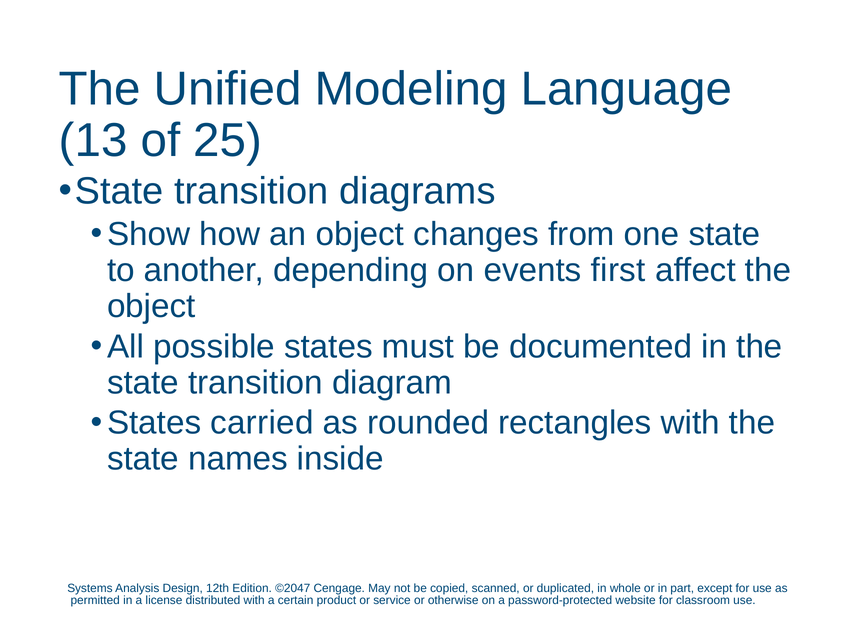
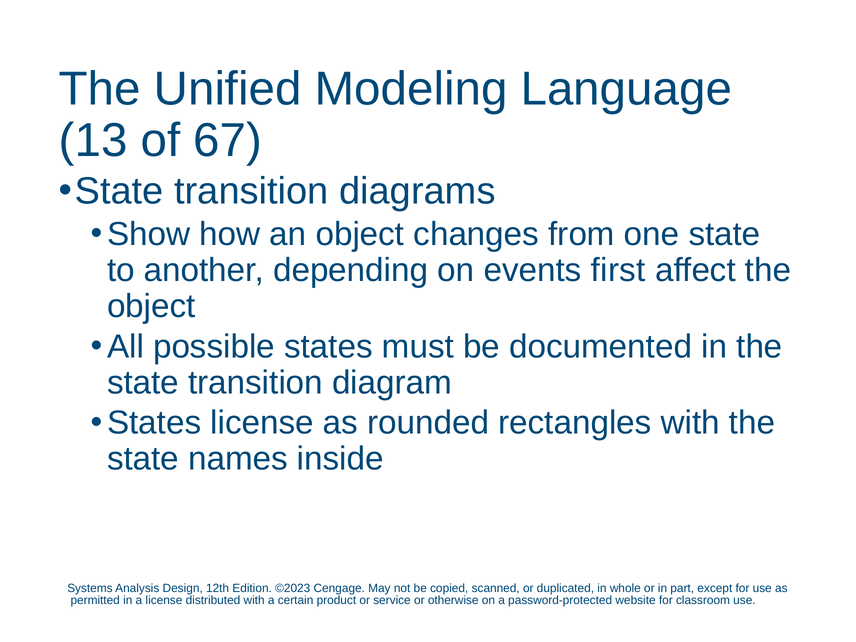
25: 25 -> 67
States carried: carried -> license
©2047: ©2047 -> ©2023
